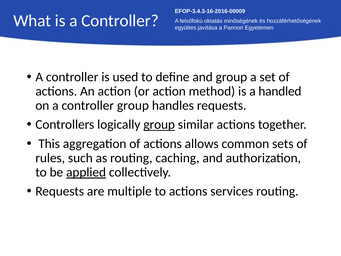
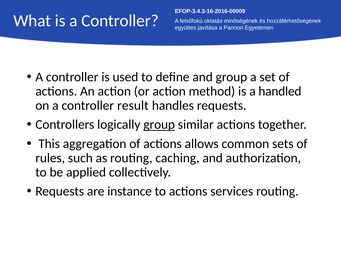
controller group: group -> result
applied underline: present -> none
multiple: multiple -> instance
